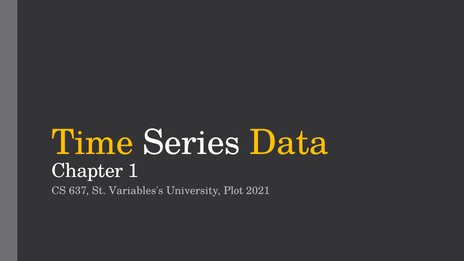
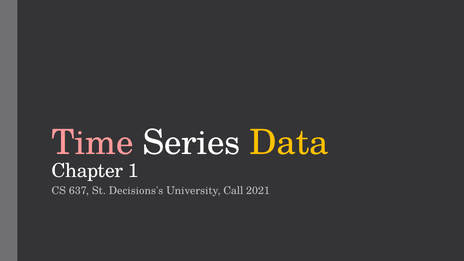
Time colour: yellow -> pink
Variables's: Variables's -> Decisions's
Plot: Plot -> Call
